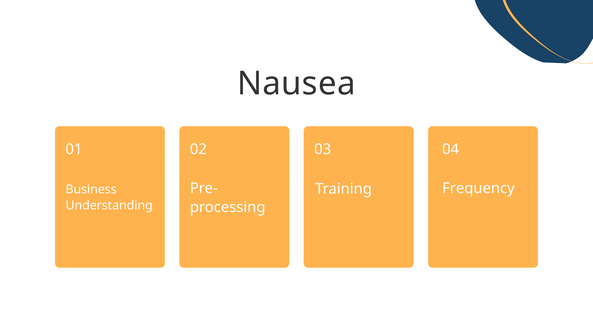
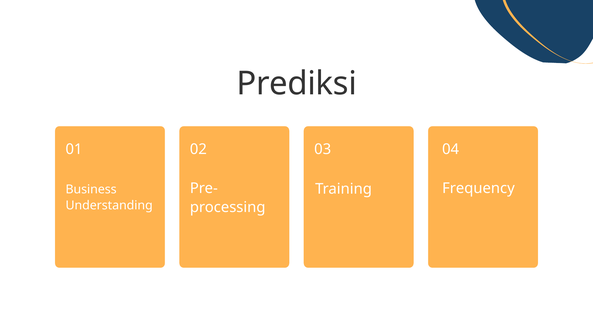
Nausea: Nausea -> Prediksi
